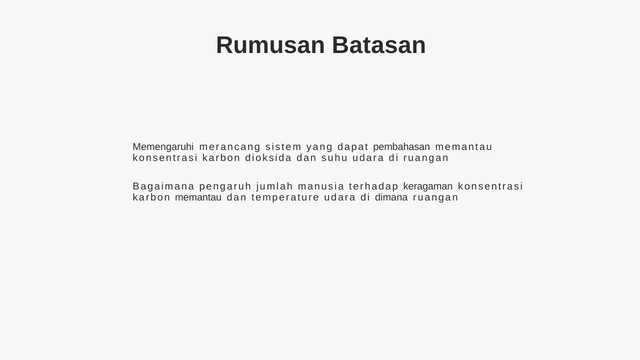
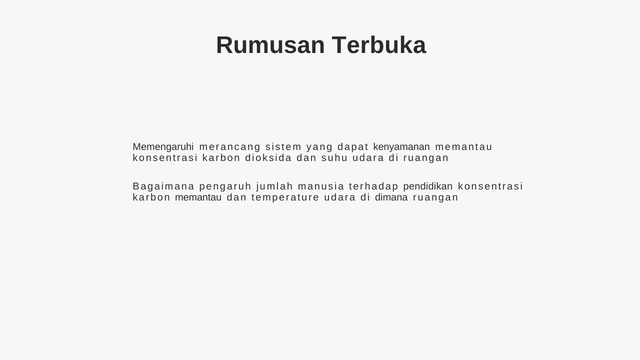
Batasan: Batasan -> Terbuka
pembahasan: pembahasan -> kenyamanan
keragaman: keragaman -> pendidikan
